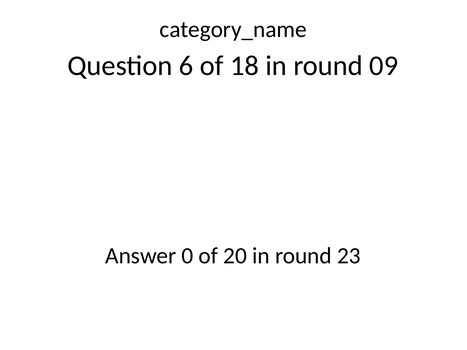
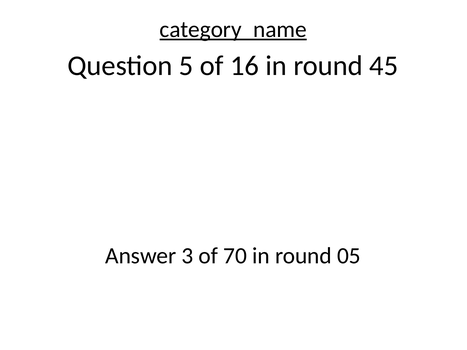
category_name underline: none -> present
6: 6 -> 5
18: 18 -> 16
09: 09 -> 45
0: 0 -> 3
20: 20 -> 70
23: 23 -> 05
